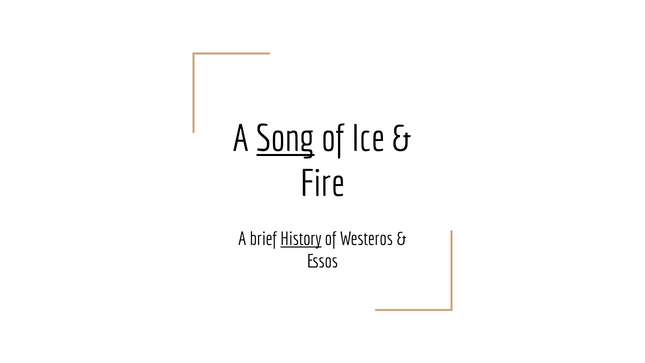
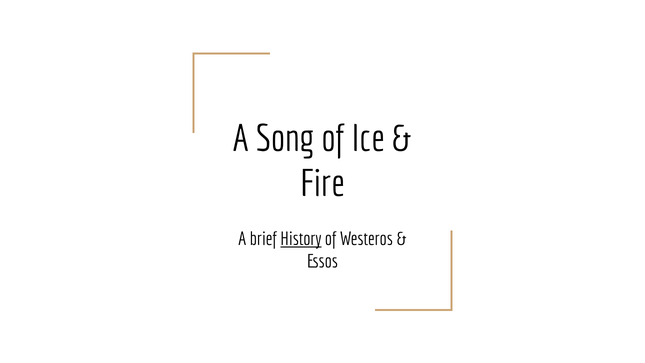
Song underline: present -> none
